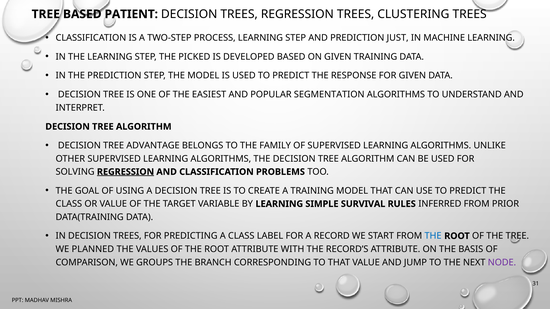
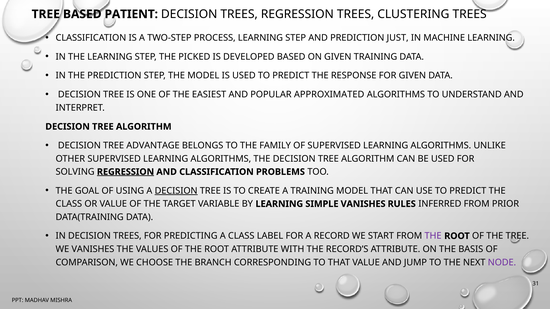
SEGMENTATION: SEGMENTATION -> APPROXIMATED
DECISION at (176, 191) underline: none -> present
SIMPLE SURVIVAL: SURVIVAL -> VANISHES
THE at (433, 236) colour: blue -> purple
WE PLANNED: PLANNED -> VANISHES
GROUPS: GROUPS -> CHOOSE
